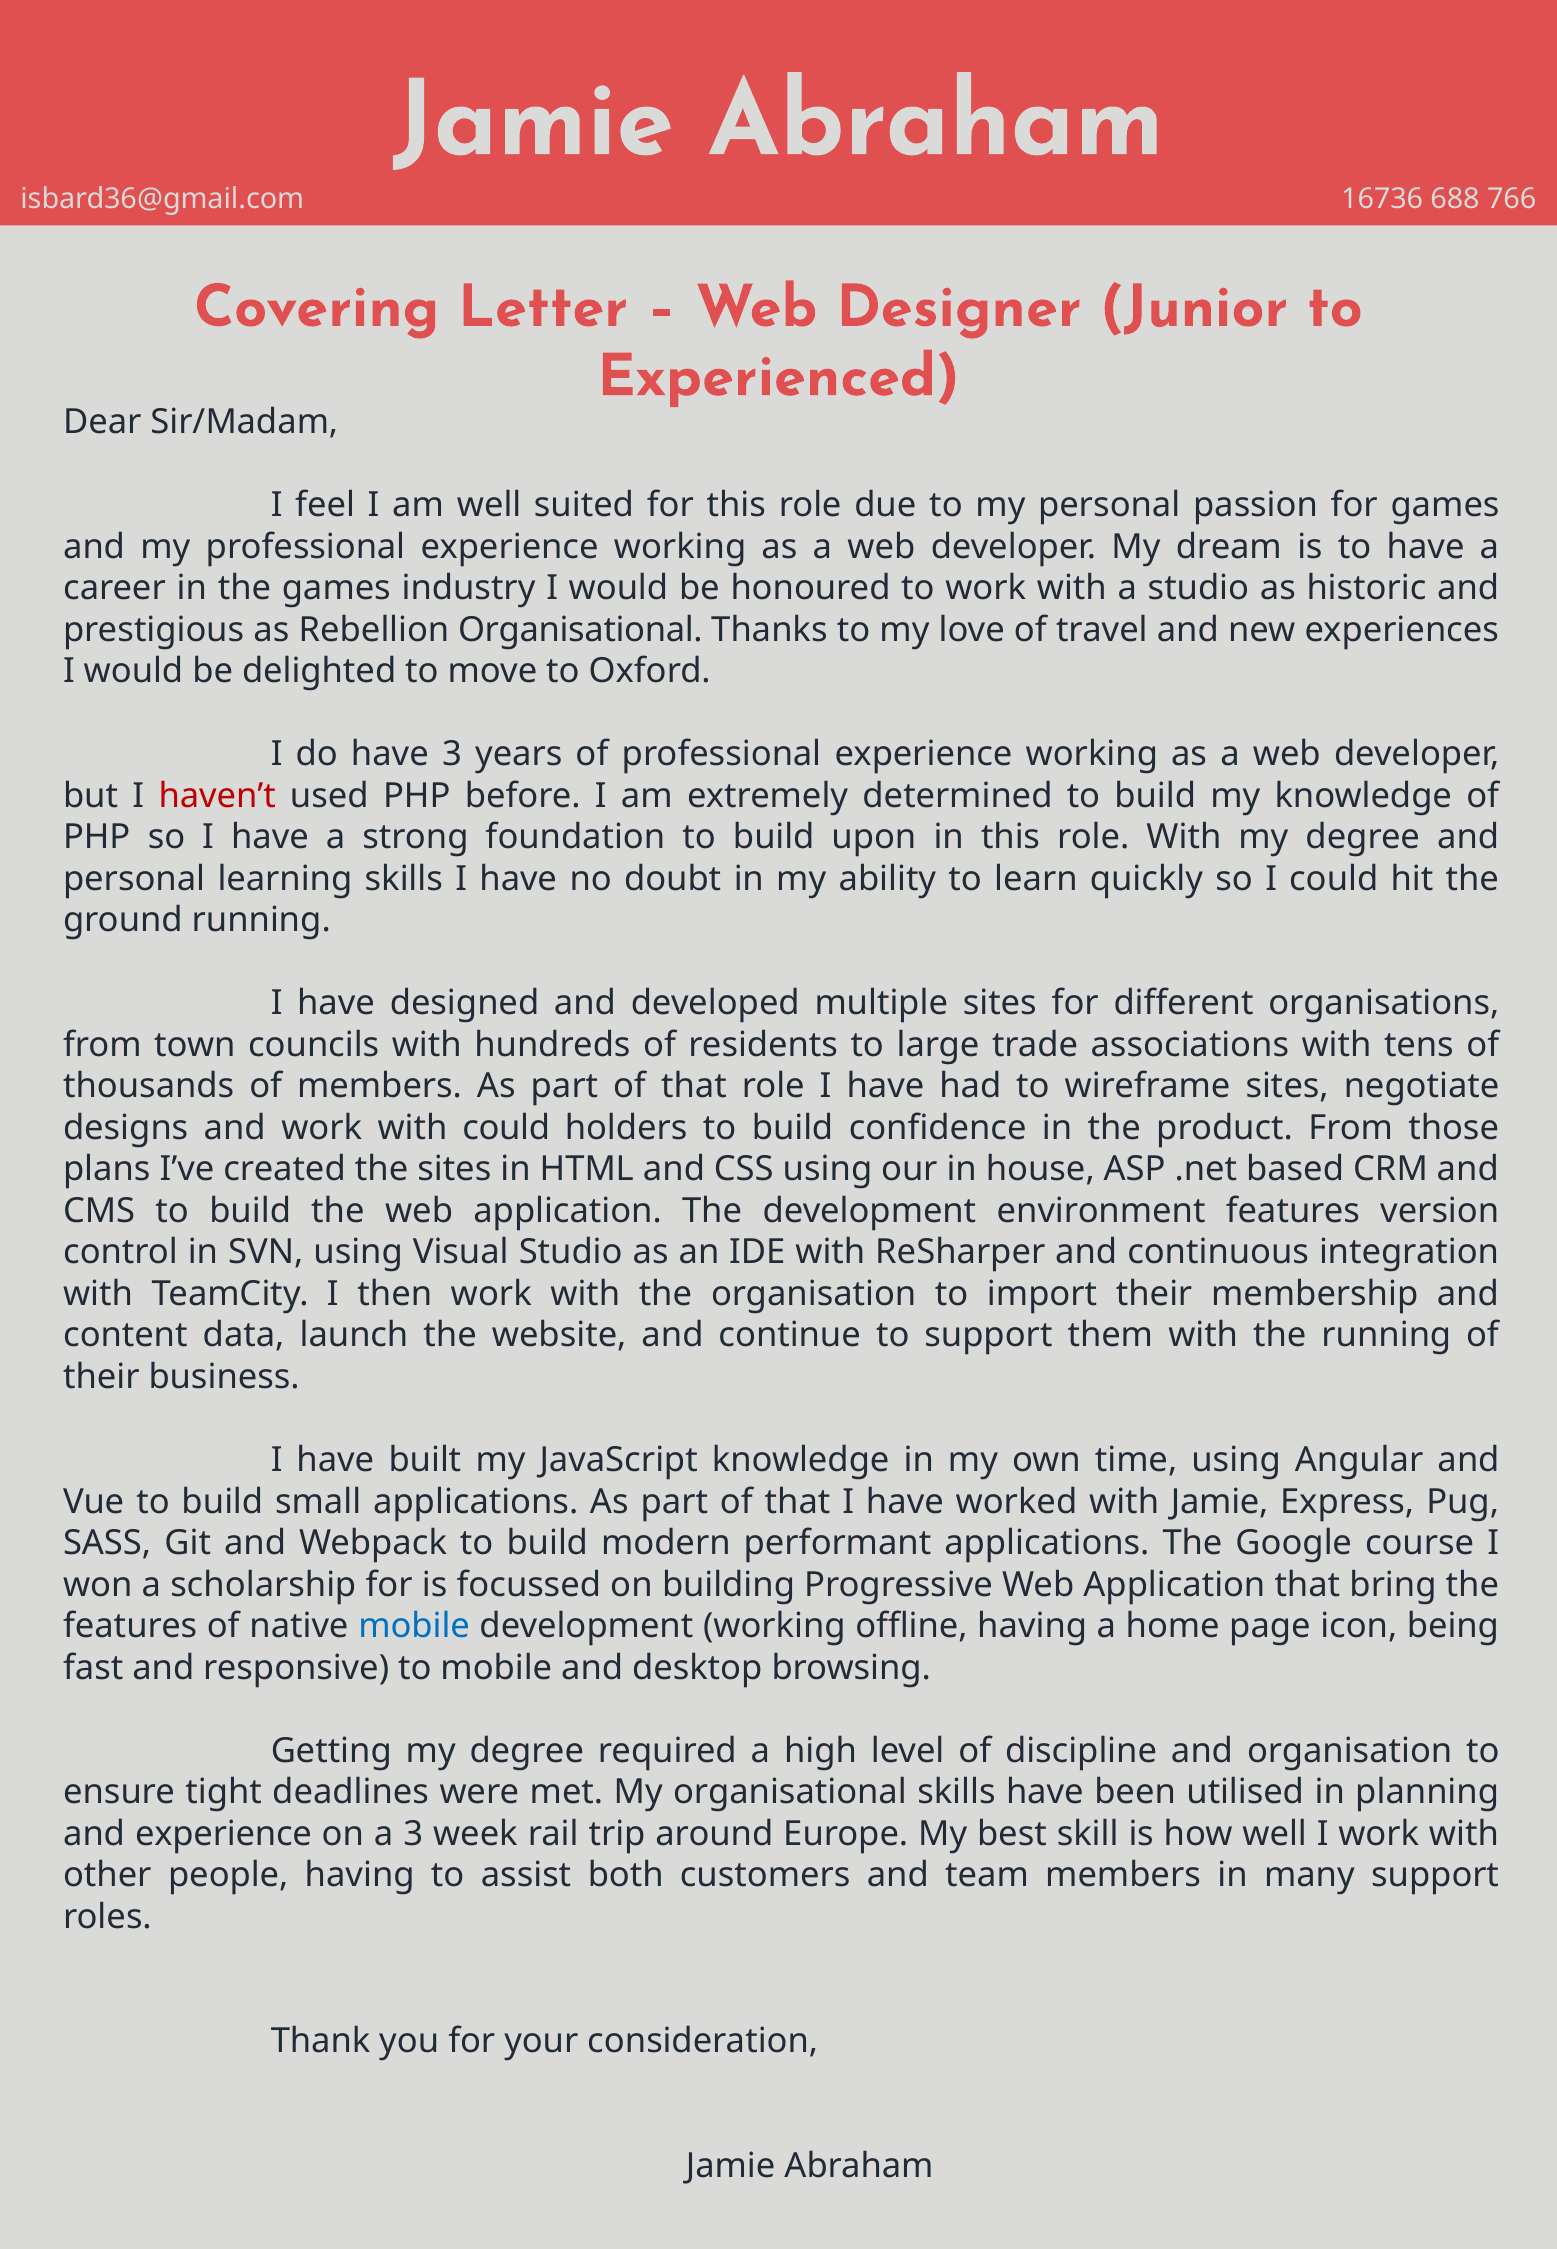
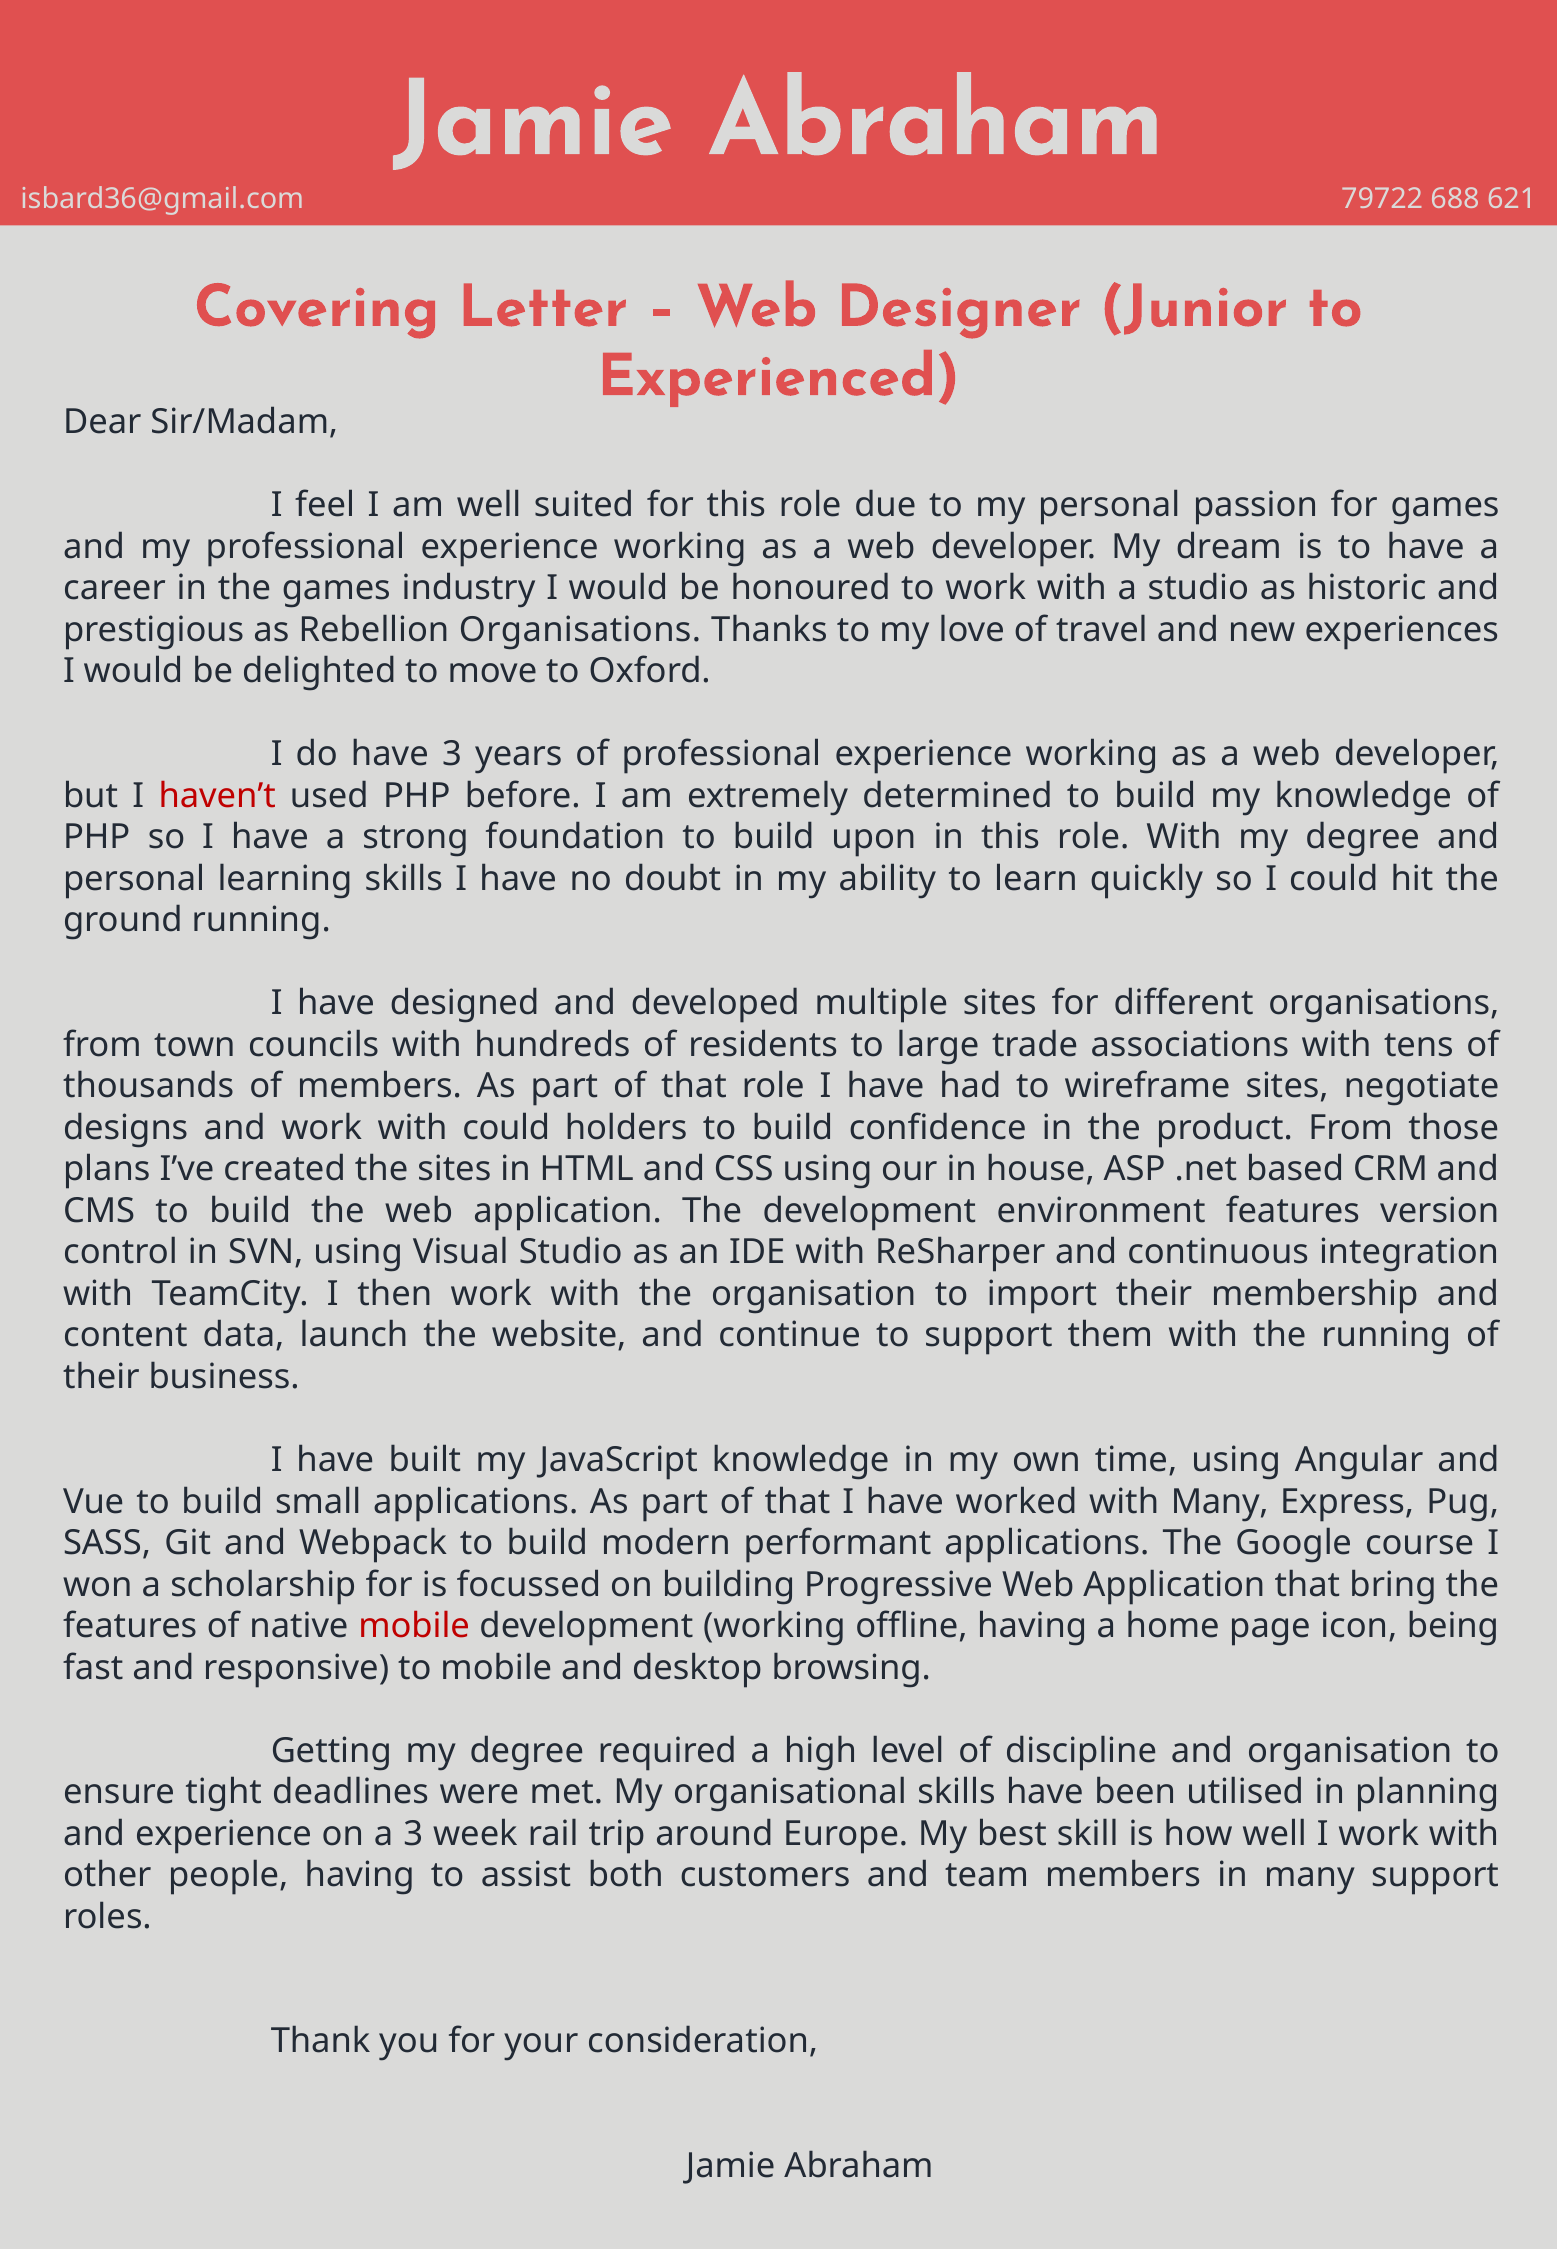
16736: 16736 -> 79722
766: 766 -> 621
Rebellion Organisational: Organisational -> Organisations
with Jamie: Jamie -> Many
mobile at (414, 1626) colour: blue -> red
